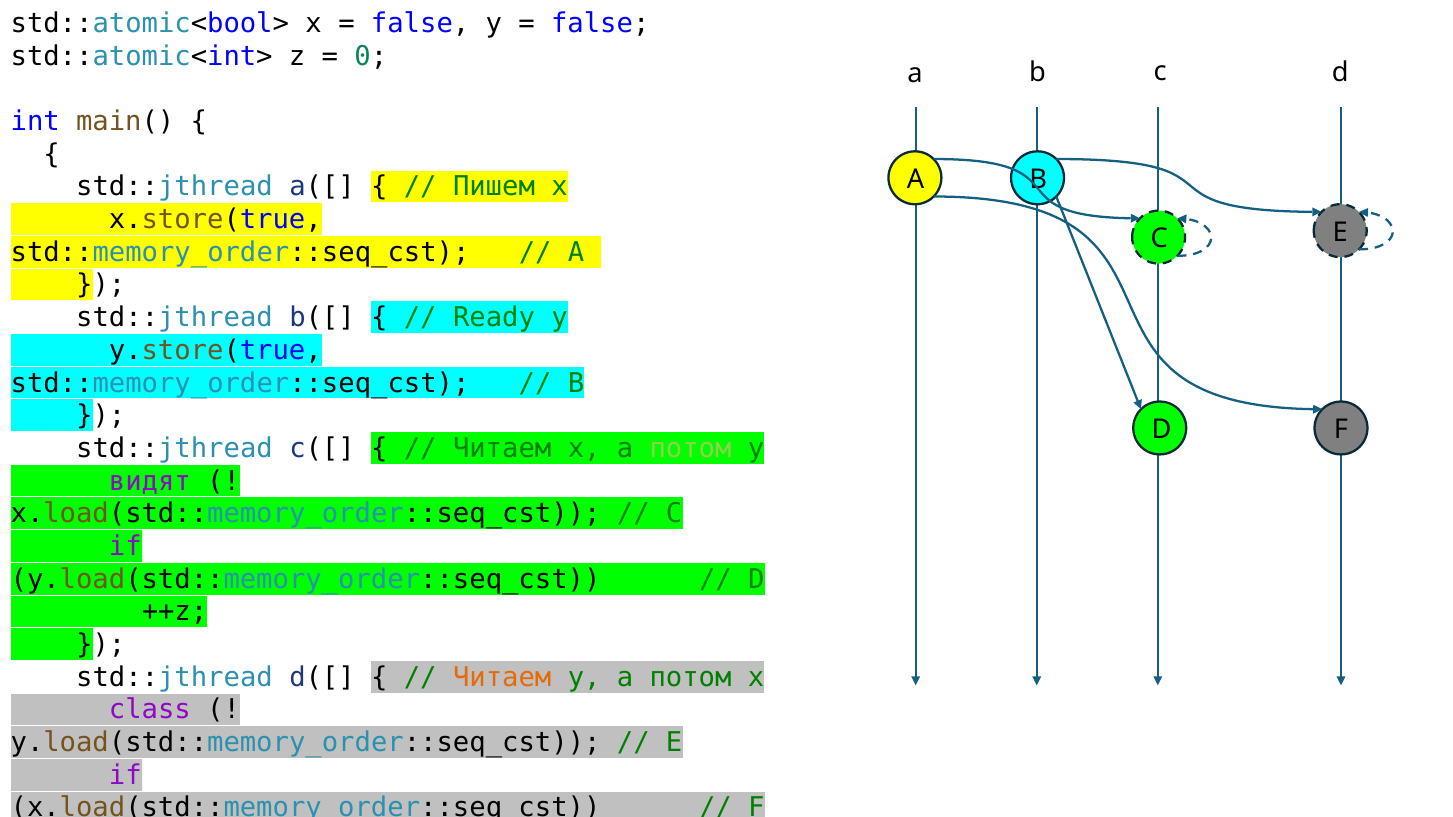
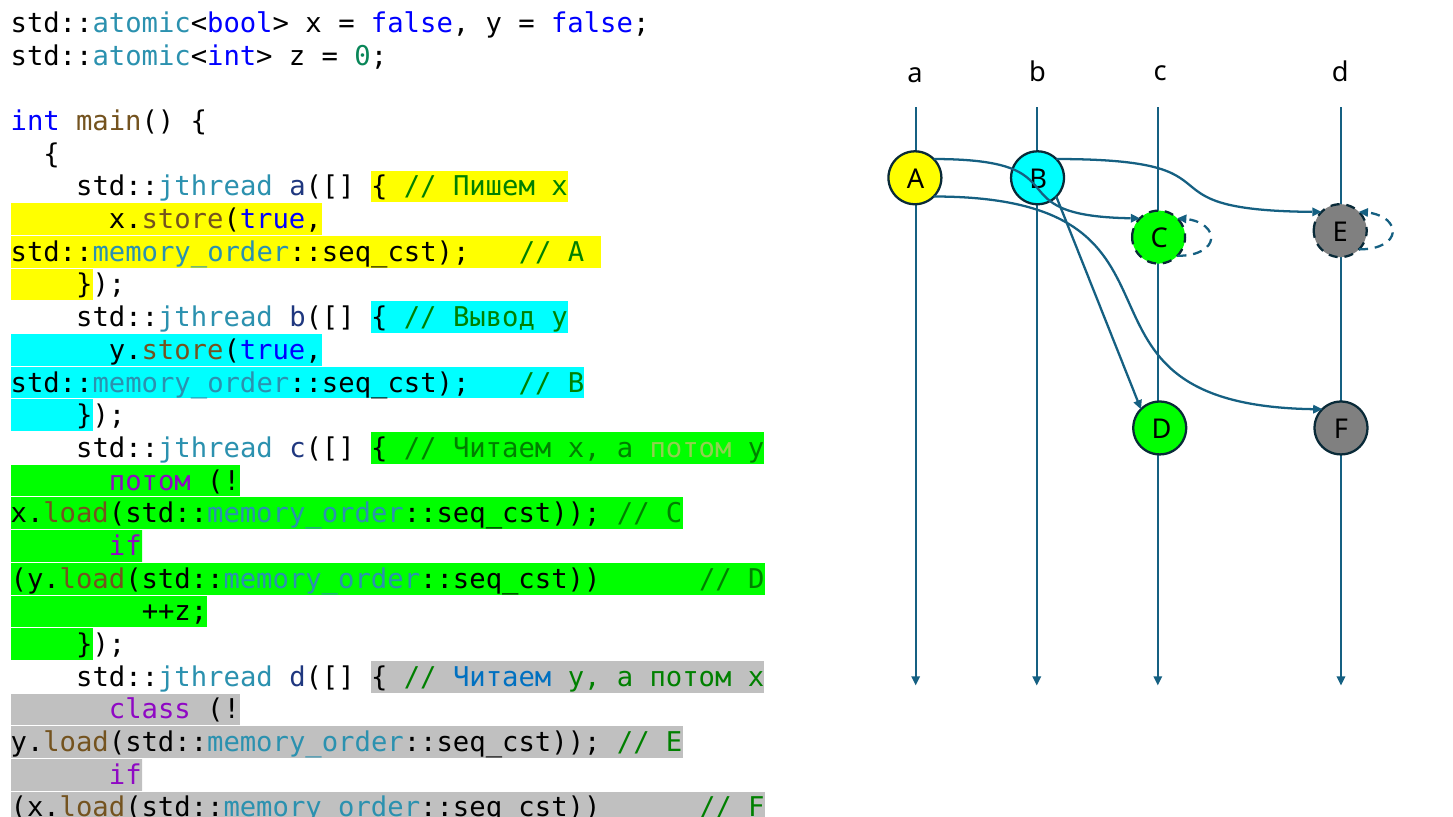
Ready: Ready -> Вывод
видят at (150, 481): видят -> потом
Читаем at (502, 677) colour: orange -> blue
